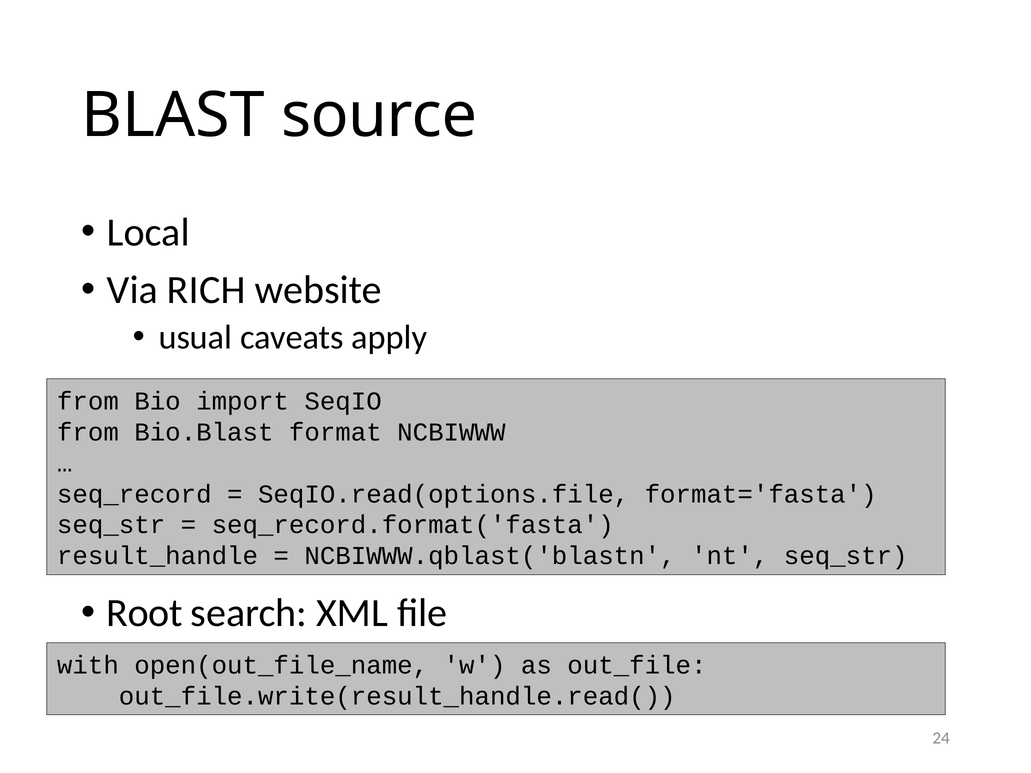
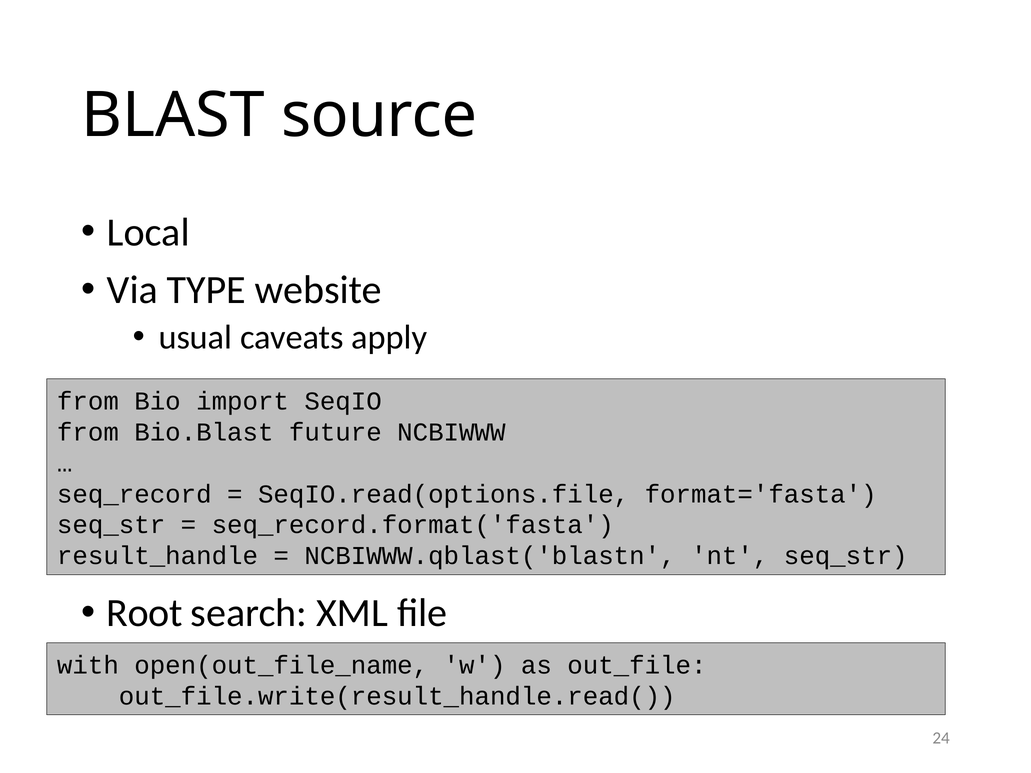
RICH: RICH -> TYPE
format: format -> future
